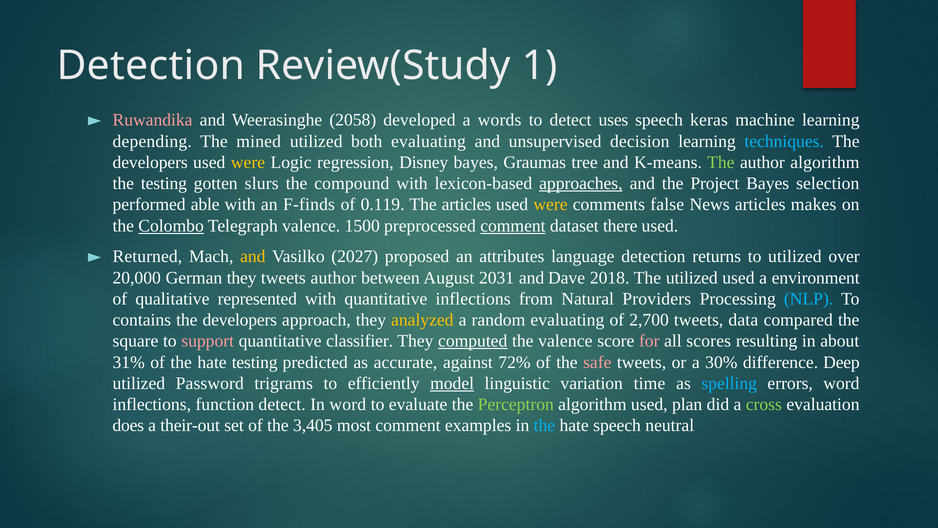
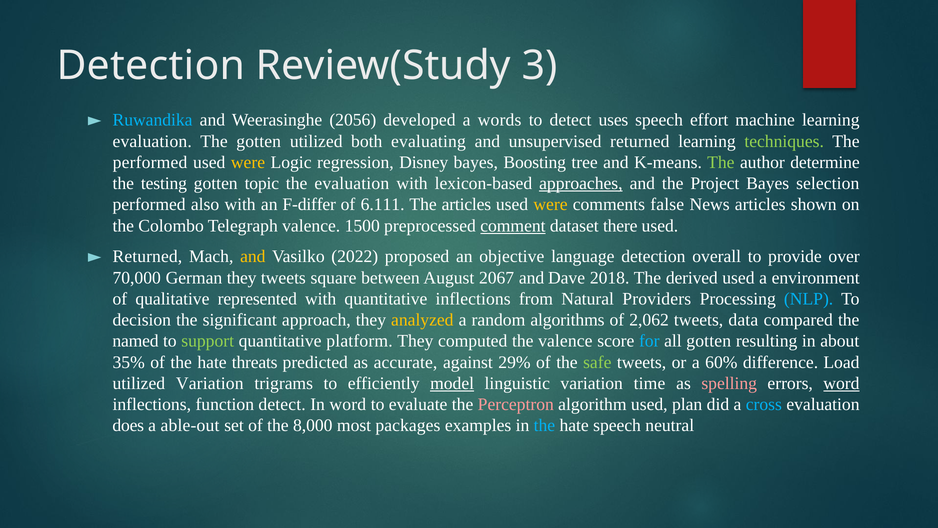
1: 1 -> 3
Ruwandika colour: pink -> light blue
2058: 2058 -> 2056
keras: keras -> effort
depending at (152, 141): depending -> evaluation
The mined: mined -> gotten
unsupervised decision: decision -> returned
techniques colour: light blue -> light green
developers at (150, 162): developers -> performed
Graumas: Graumas -> Boosting
author algorithm: algorithm -> determine
slurs: slurs -> topic
the compound: compound -> evaluation
able: able -> also
F-finds: F-finds -> F-differ
0.119: 0.119 -> 6.111
makes: makes -> shown
Colombo underline: present -> none
2027: 2027 -> 2022
attributes: attributes -> objective
returns: returns -> overall
to utilized: utilized -> provide
20,000: 20,000 -> 70,000
tweets author: author -> square
2031: 2031 -> 2067
The utilized: utilized -> derived
contains: contains -> decision
developers at (240, 320): developers -> significant
random evaluating: evaluating -> algorithms
2,700: 2,700 -> 2,062
square: square -> named
support colour: pink -> light green
classifier: classifier -> platform
computed underline: present -> none
for colour: pink -> light blue
all scores: scores -> gotten
31%: 31% -> 35%
hate testing: testing -> threats
72%: 72% -> 29%
safe colour: pink -> light green
30%: 30% -> 60%
Deep: Deep -> Load
utilized Password: Password -> Variation
spelling colour: light blue -> pink
word at (841, 383) underline: none -> present
Perceptron colour: light green -> pink
cross colour: light green -> light blue
their-out: their-out -> able-out
3,405: 3,405 -> 8,000
most comment: comment -> packages
